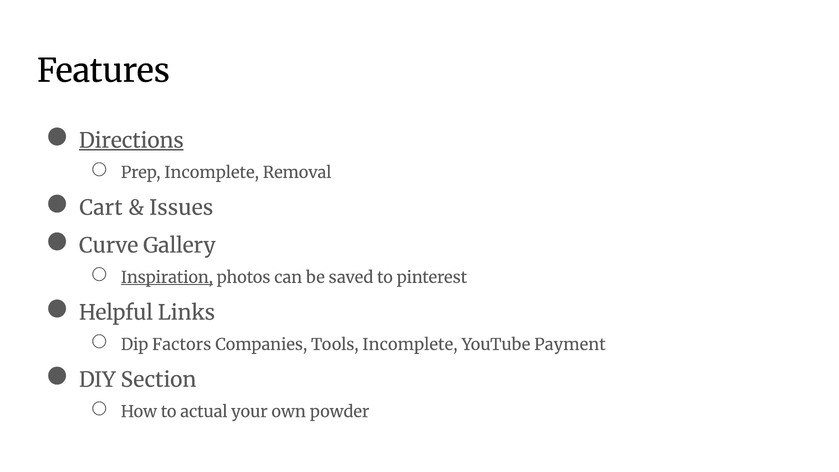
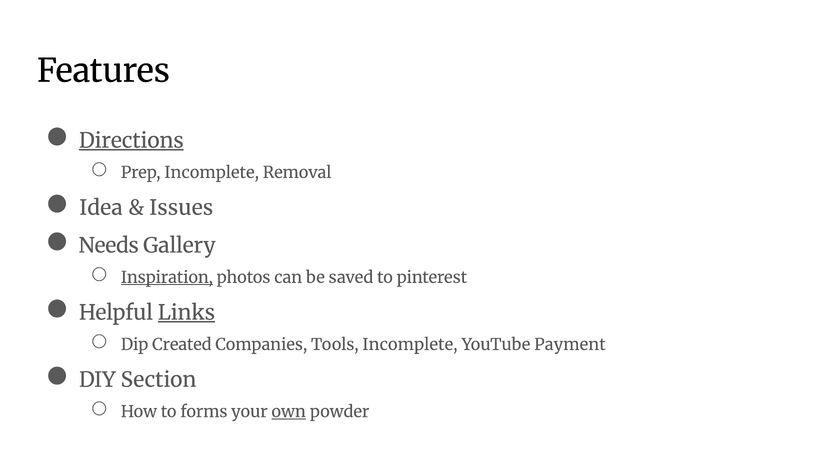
Cart: Cart -> Idea
Curve: Curve -> Needs
Links underline: none -> present
Factors: Factors -> Created
actual: actual -> forms
own underline: none -> present
